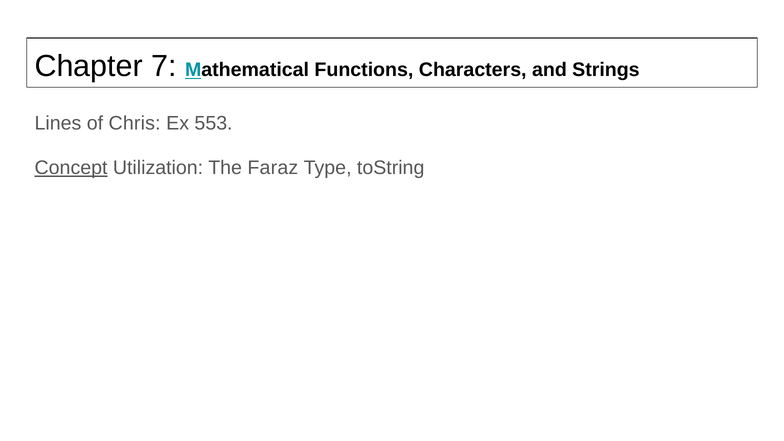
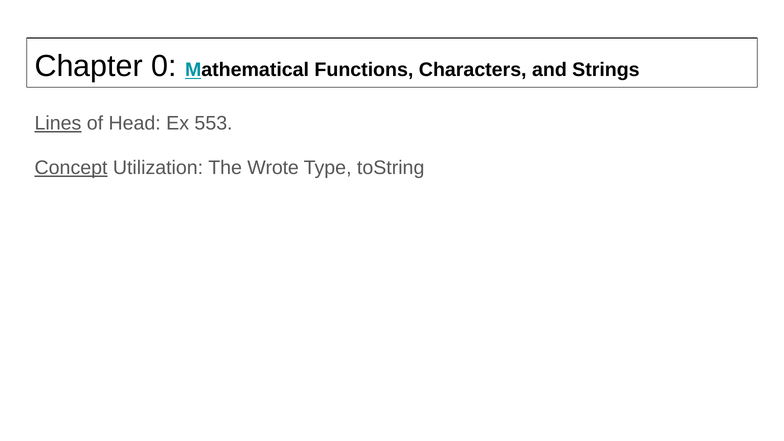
7: 7 -> 0
Lines underline: none -> present
Chris: Chris -> Head
Faraz: Faraz -> Wrote
